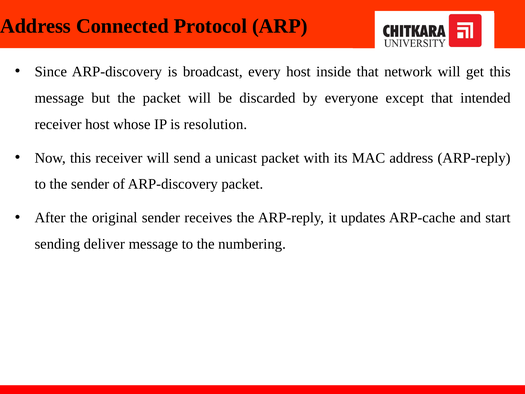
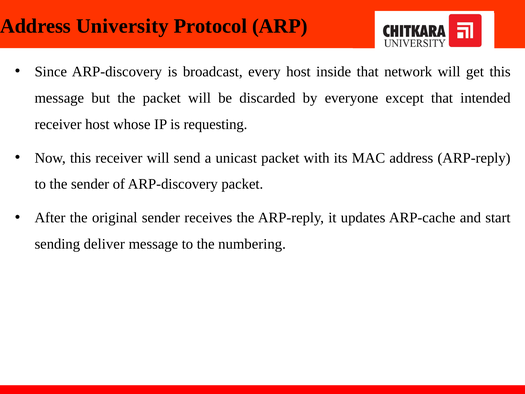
Connected: Connected -> University
resolution: resolution -> requesting
